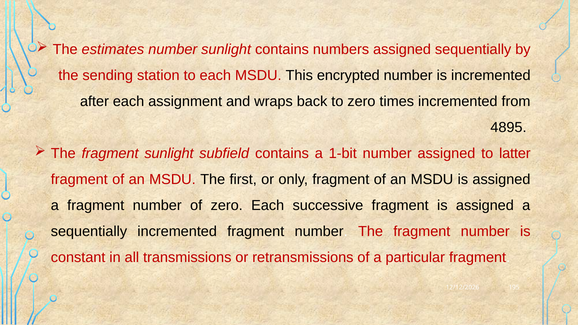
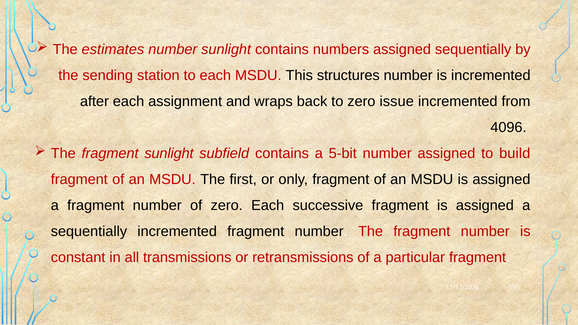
encrypted: encrypted -> structures
times: times -> issue
4895: 4895 -> 4096
1-bit: 1-bit -> 5-bit
latter: latter -> build
